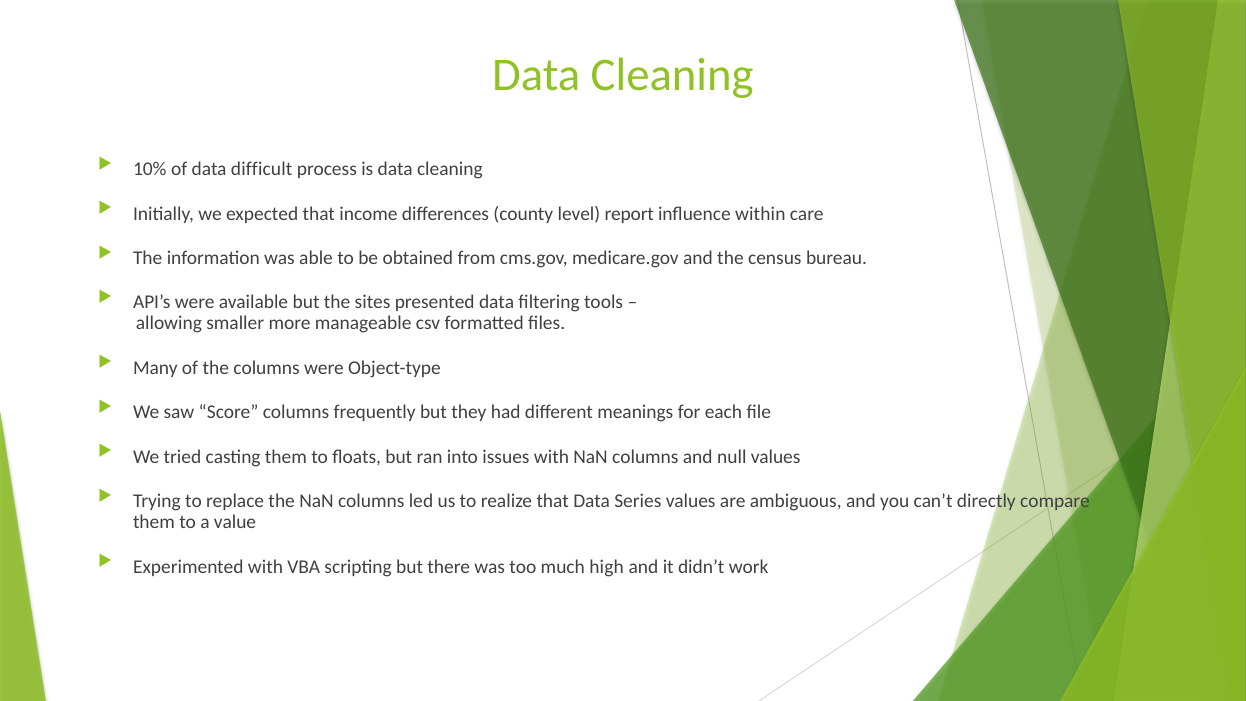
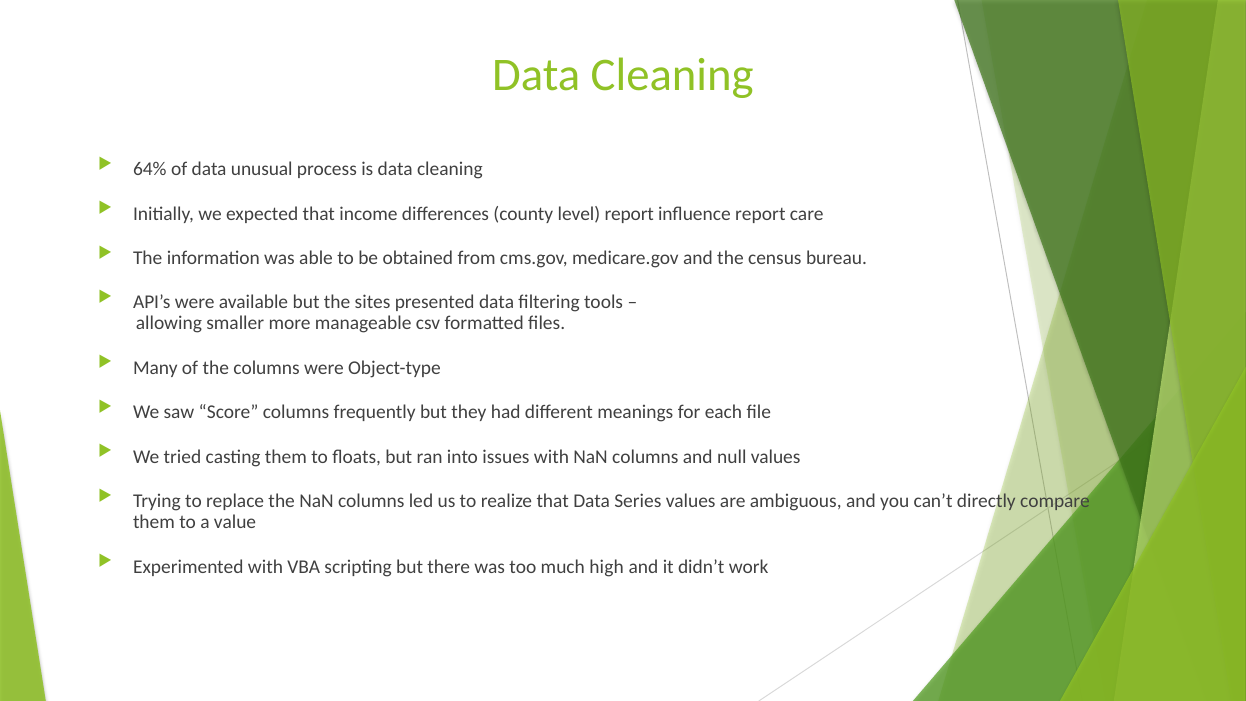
10%: 10% -> 64%
difficult: difficult -> unusual
influence within: within -> report
